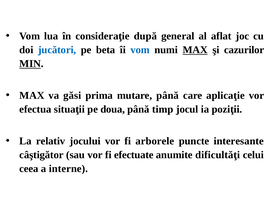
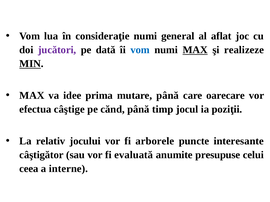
consideraţie după: după -> numi
jucători colour: blue -> purple
beta: beta -> dată
cazurilor: cazurilor -> realizeze
găsi: găsi -> idee
aplicaţie: aplicaţie -> oarecare
situaţii: situaţii -> câştige
doua: doua -> cănd
efectuate: efectuate -> evaluată
dificultăţi: dificultăţi -> presupuse
